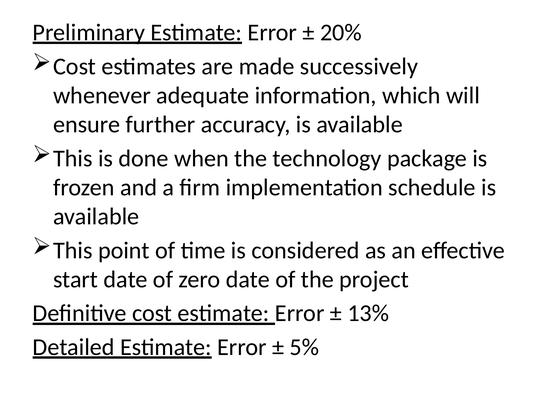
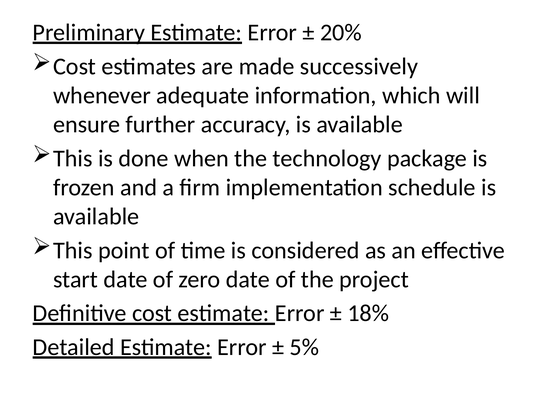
13%: 13% -> 18%
